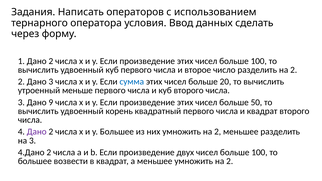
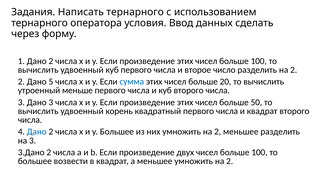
Написать операторов: операторов -> тернарного
Дано 3: 3 -> 5
Дано 9: 9 -> 3
Дано at (37, 132) colour: purple -> blue
4.Дано: 4.Дано -> 3.Дано
